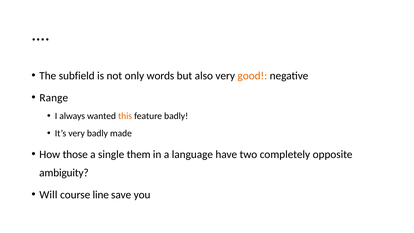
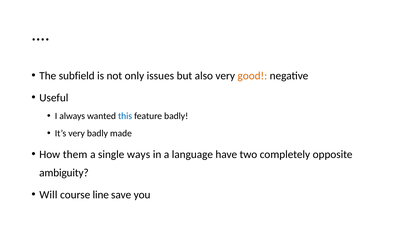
words: words -> issues
Range: Range -> Useful
this colour: orange -> blue
those: those -> them
them: them -> ways
